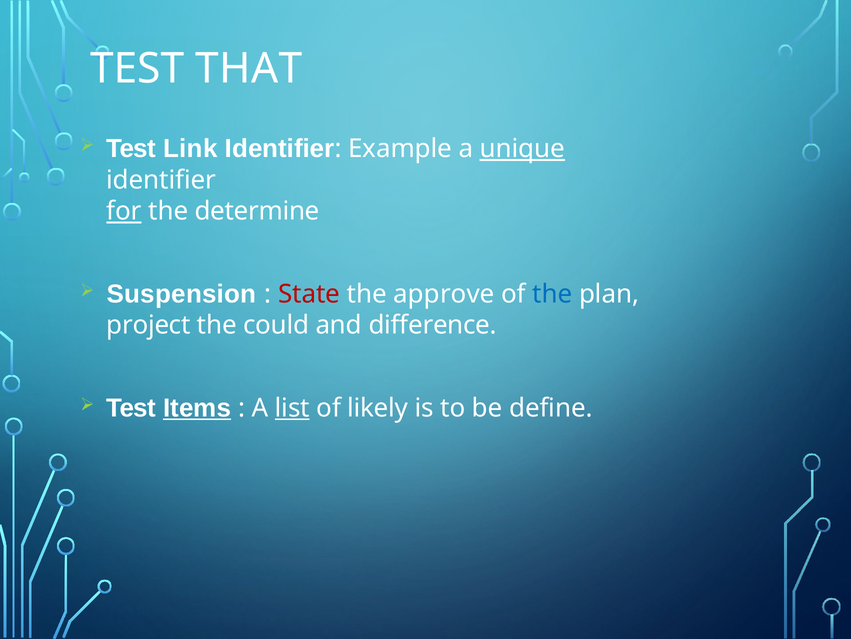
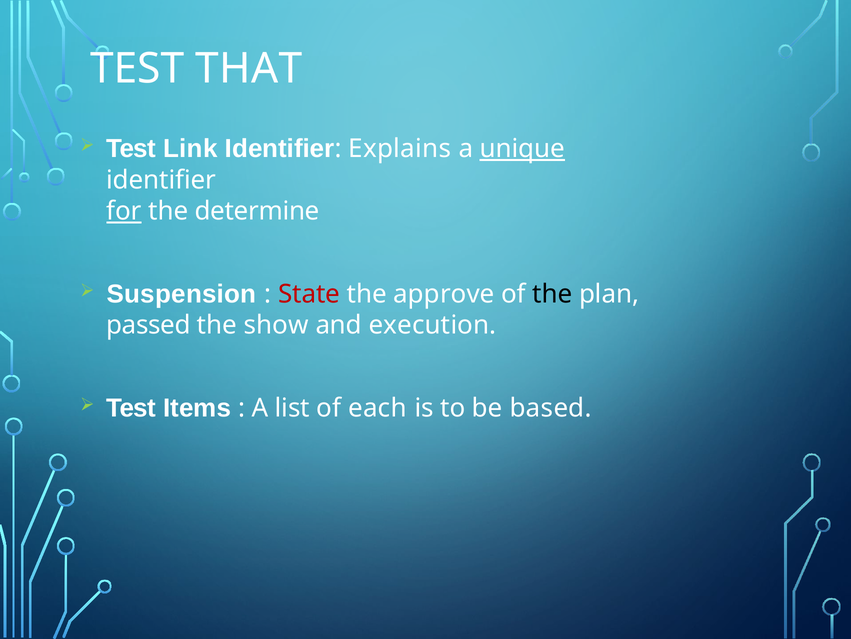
Example: Example -> Explains
the at (553, 294) colour: blue -> black
project: project -> passed
could: could -> show
difference: difference -> execution
Items underline: present -> none
list underline: present -> none
likely: likely -> each
define: define -> based
